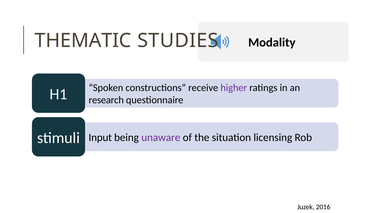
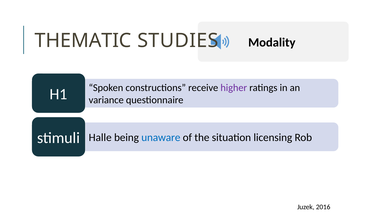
research: research -> variance
Input: Input -> Halle
unaware colour: purple -> blue
